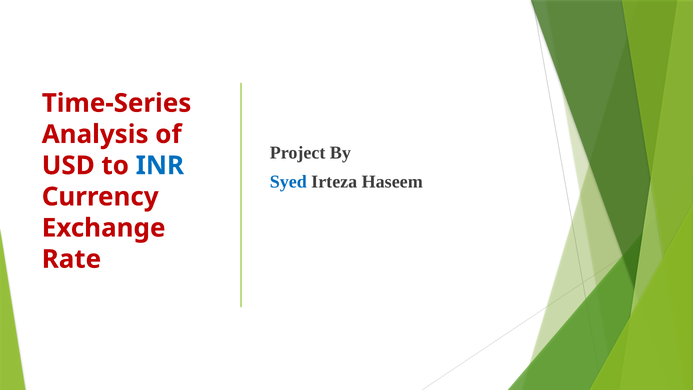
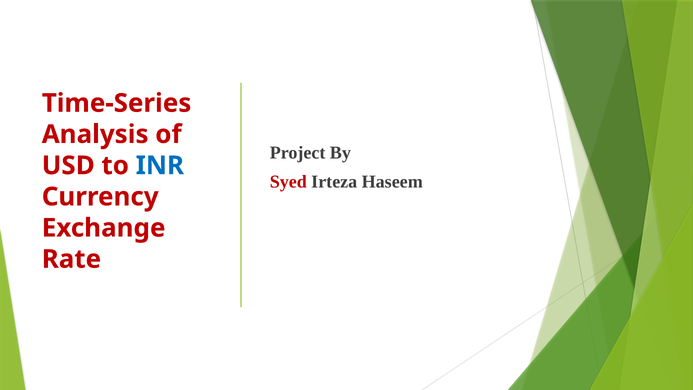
Syed colour: blue -> red
